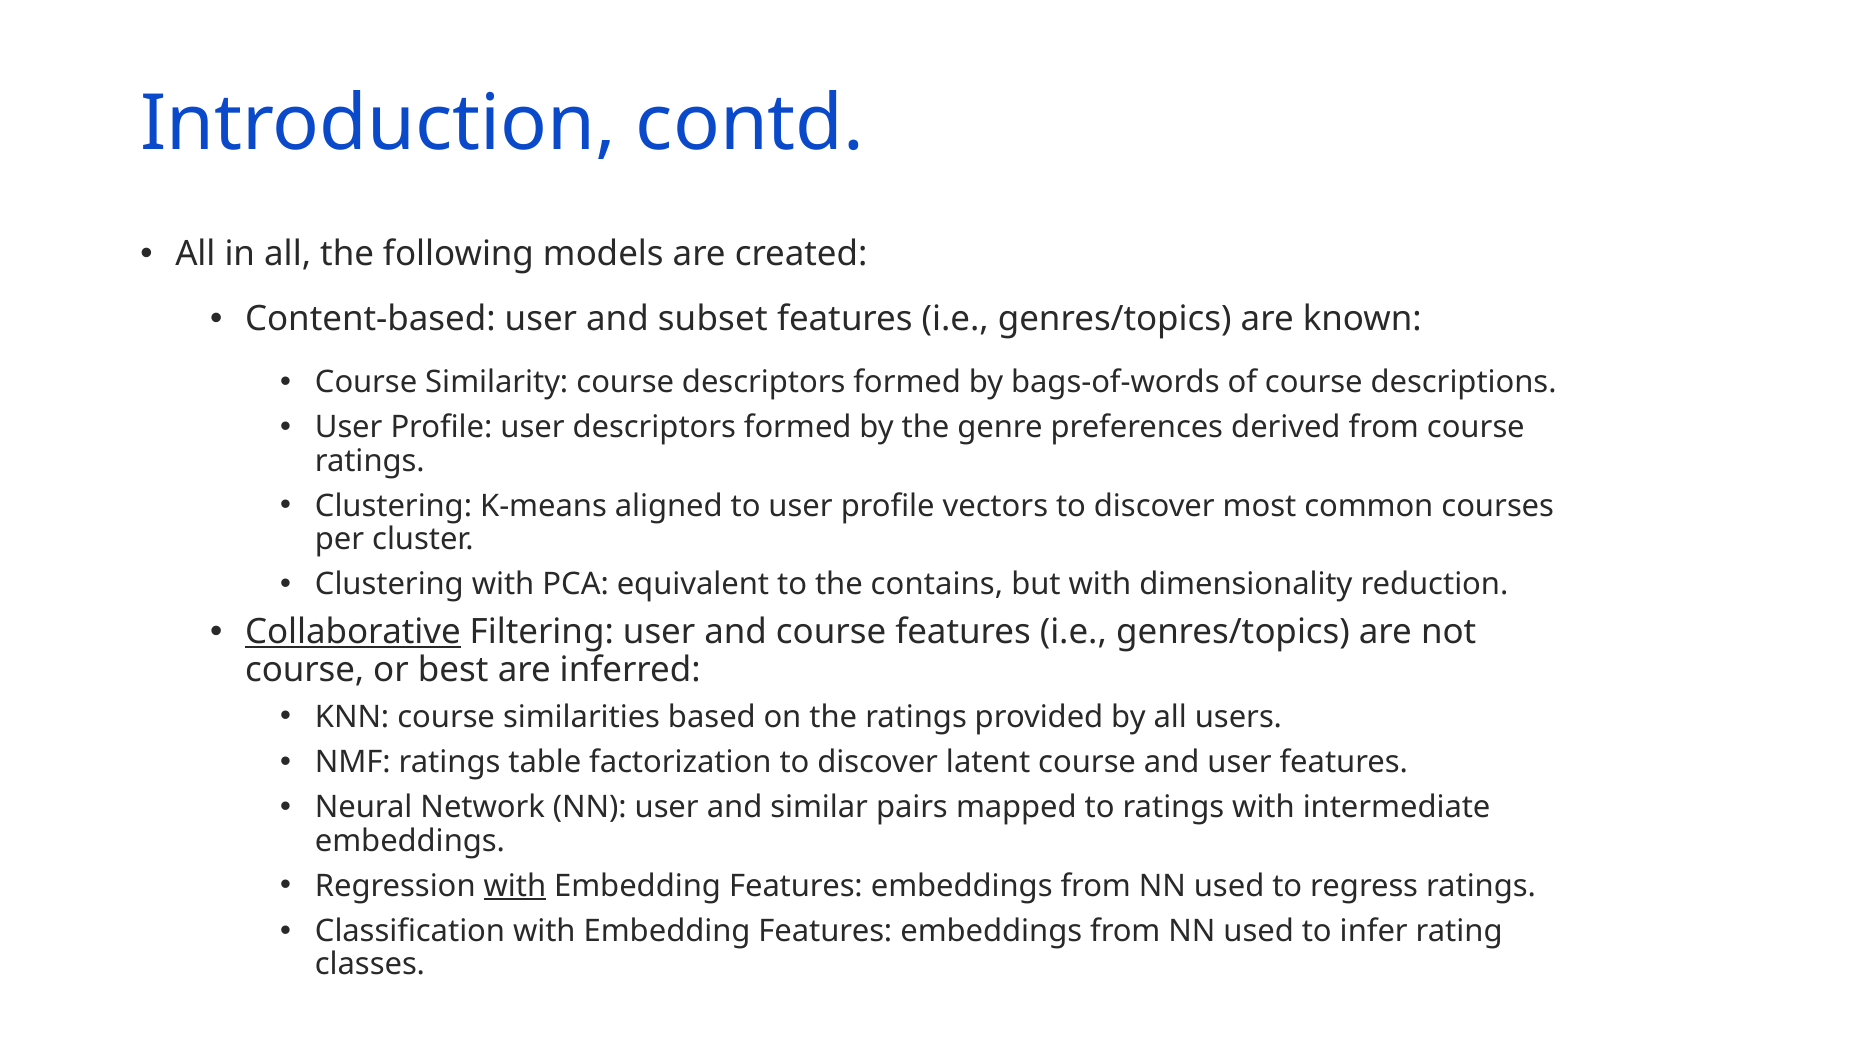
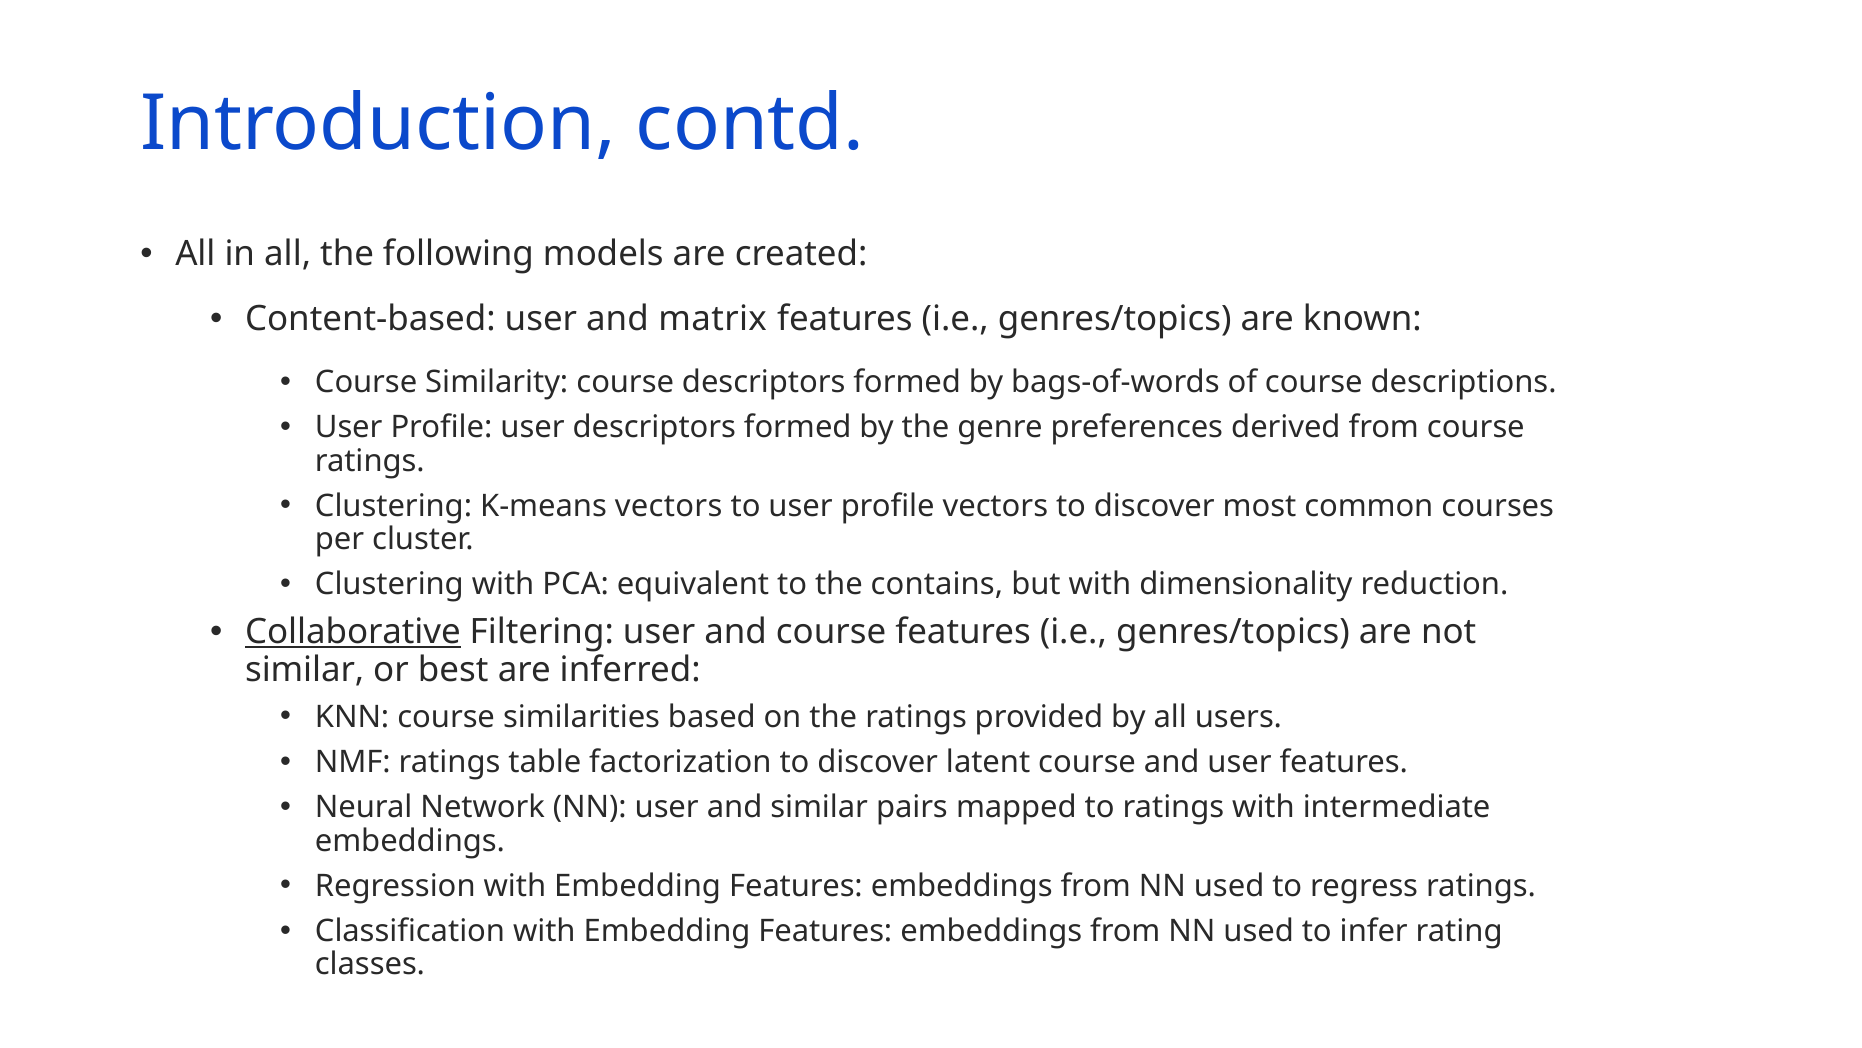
subset: subset -> matrix
K-means aligned: aligned -> vectors
course at (305, 669): course -> similar
with at (515, 885) underline: present -> none
